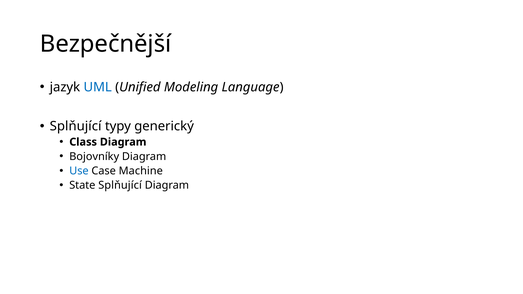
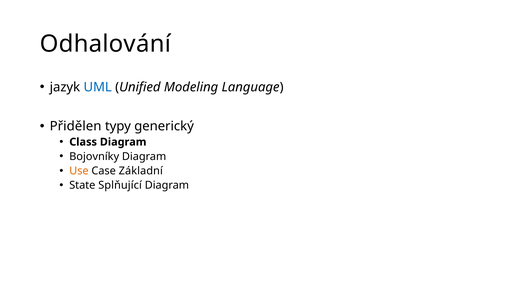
Bezpečnější: Bezpečnější -> Odhalování
Splňující at (76, 126): Splňující -> Přidělen
Use colour: blue -> orange
Machine: Machine -> Základní
